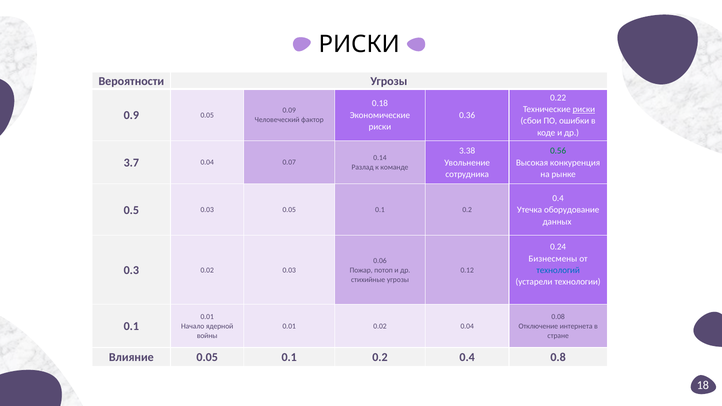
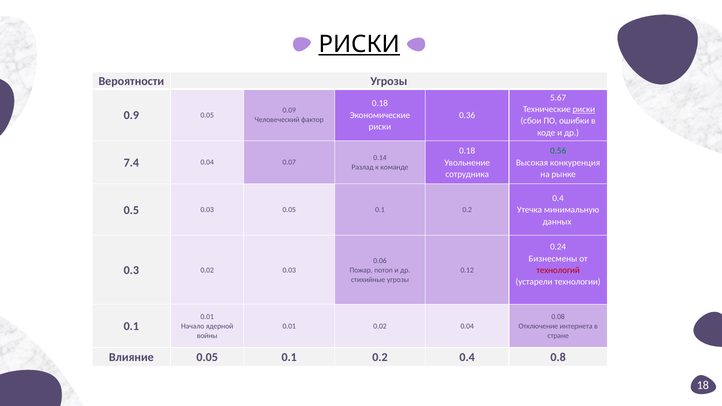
РИСКИ at (359, 44) underline: none -> present
0.22: 0.22 -> 5.67
3.38 at (467, 151): 3.38 -> 0.18
3.7: 3.7 -> 7.4
оборудование: оборудование -> минимальную
технологий colour: blue -> red
